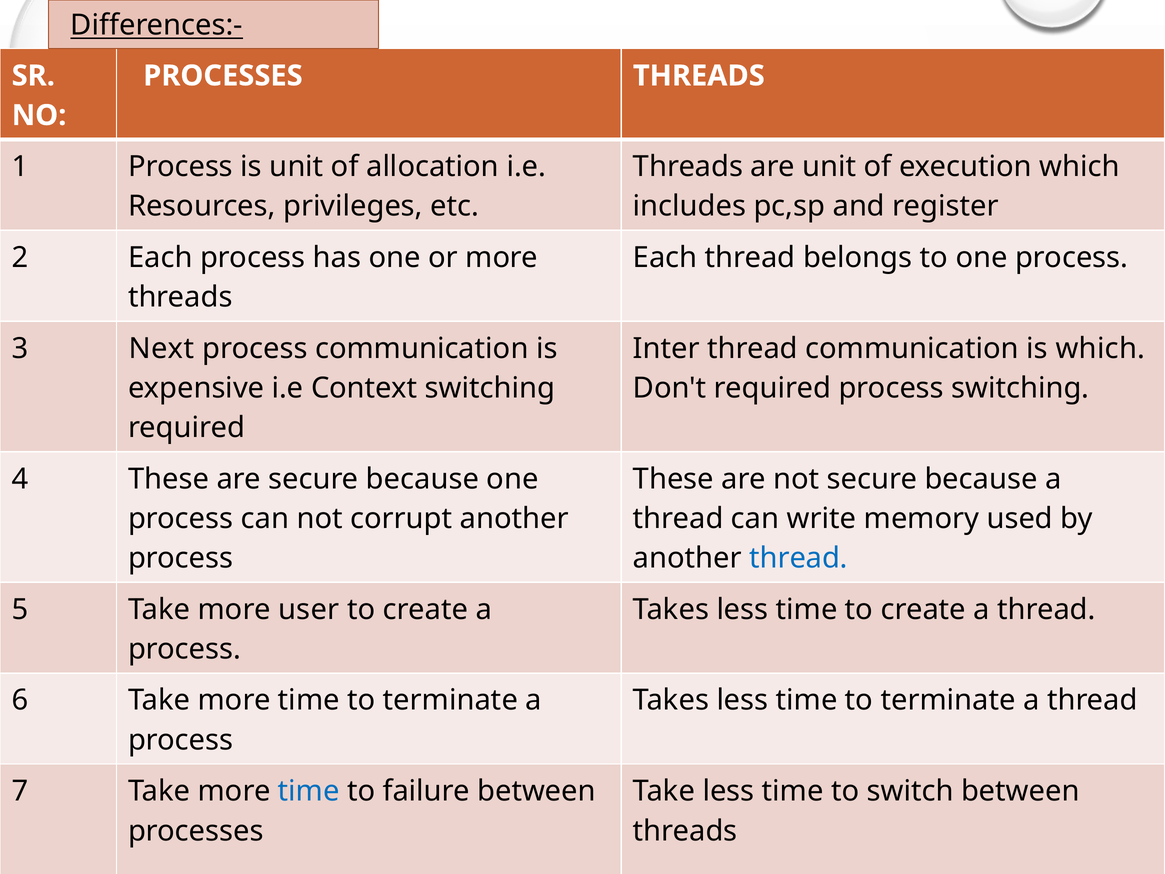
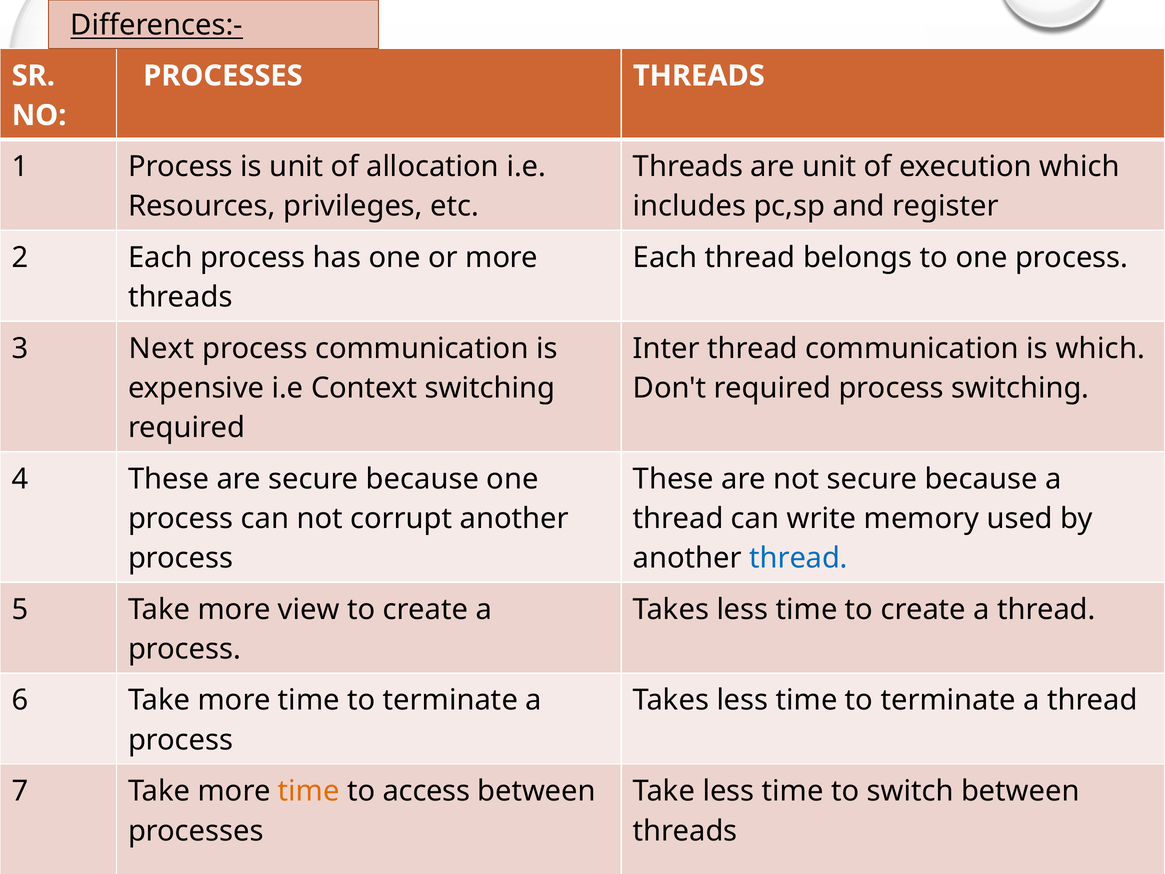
user: user -> view
time at (309, 791) colour: blue -> orange
failure: failure -> access
